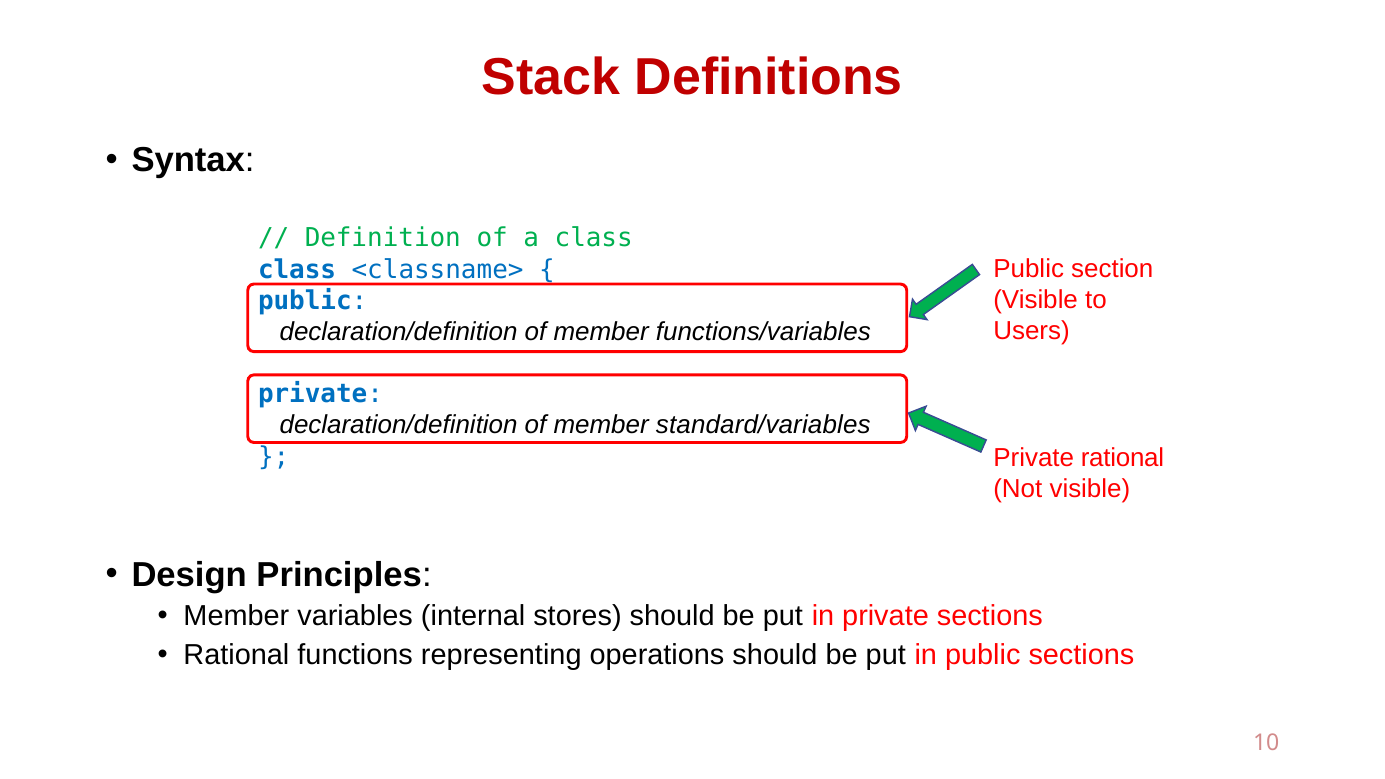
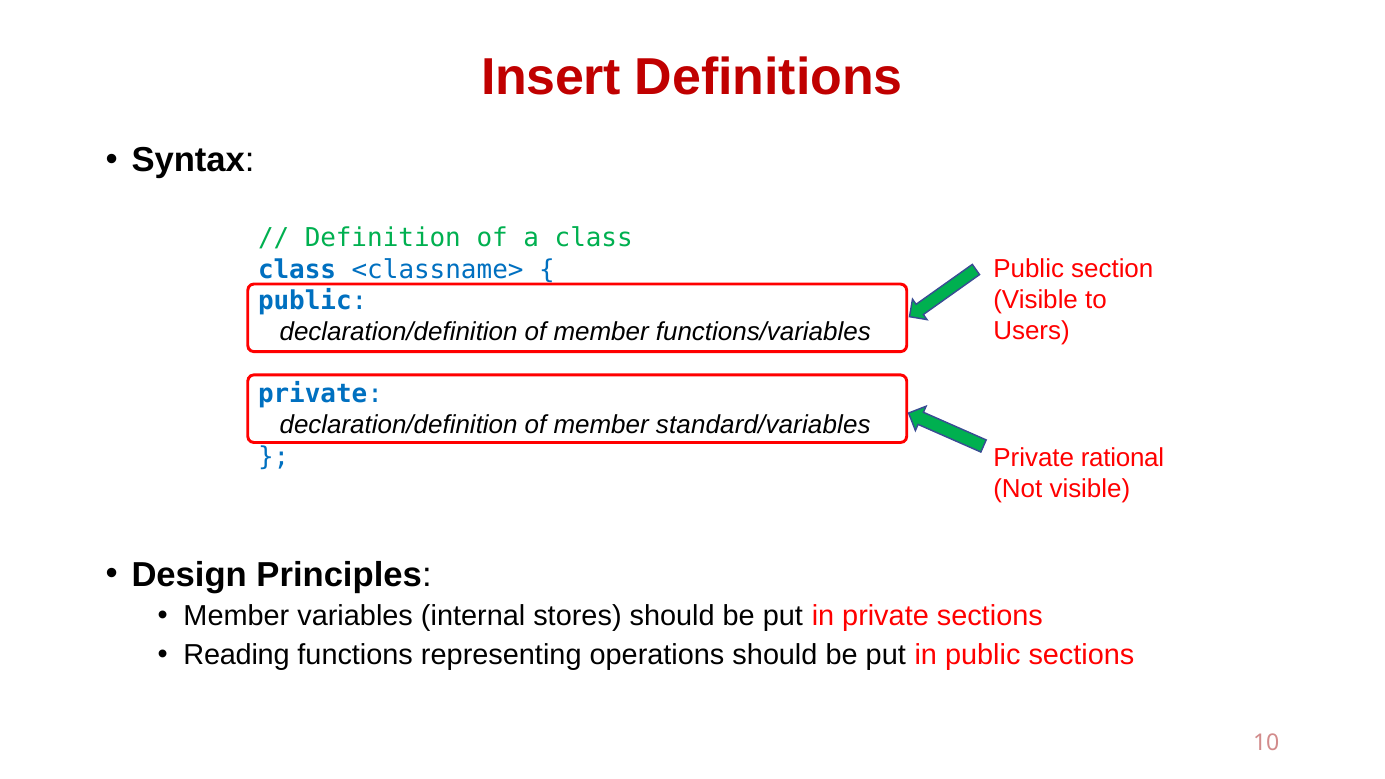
Stack: Stack -> Insert
Rational at (236, 655): Rational -> Reading
